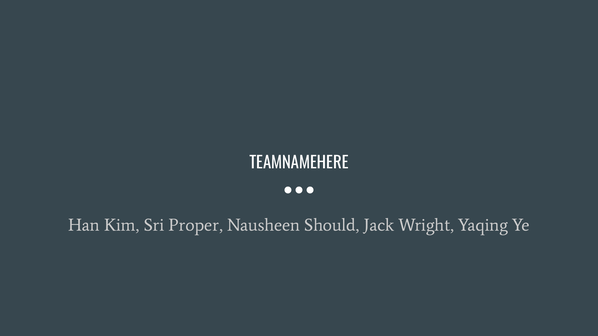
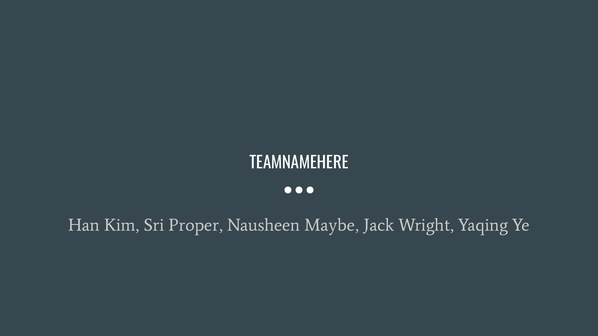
Should: Should -> Maybe
